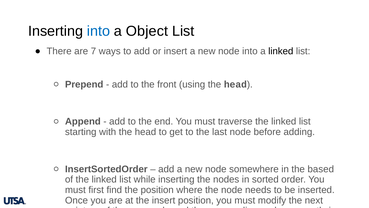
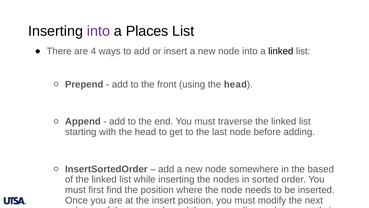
into at (99, 31) colour: blue -> purple
Object: Object -> Places
7: 7 -> 4
